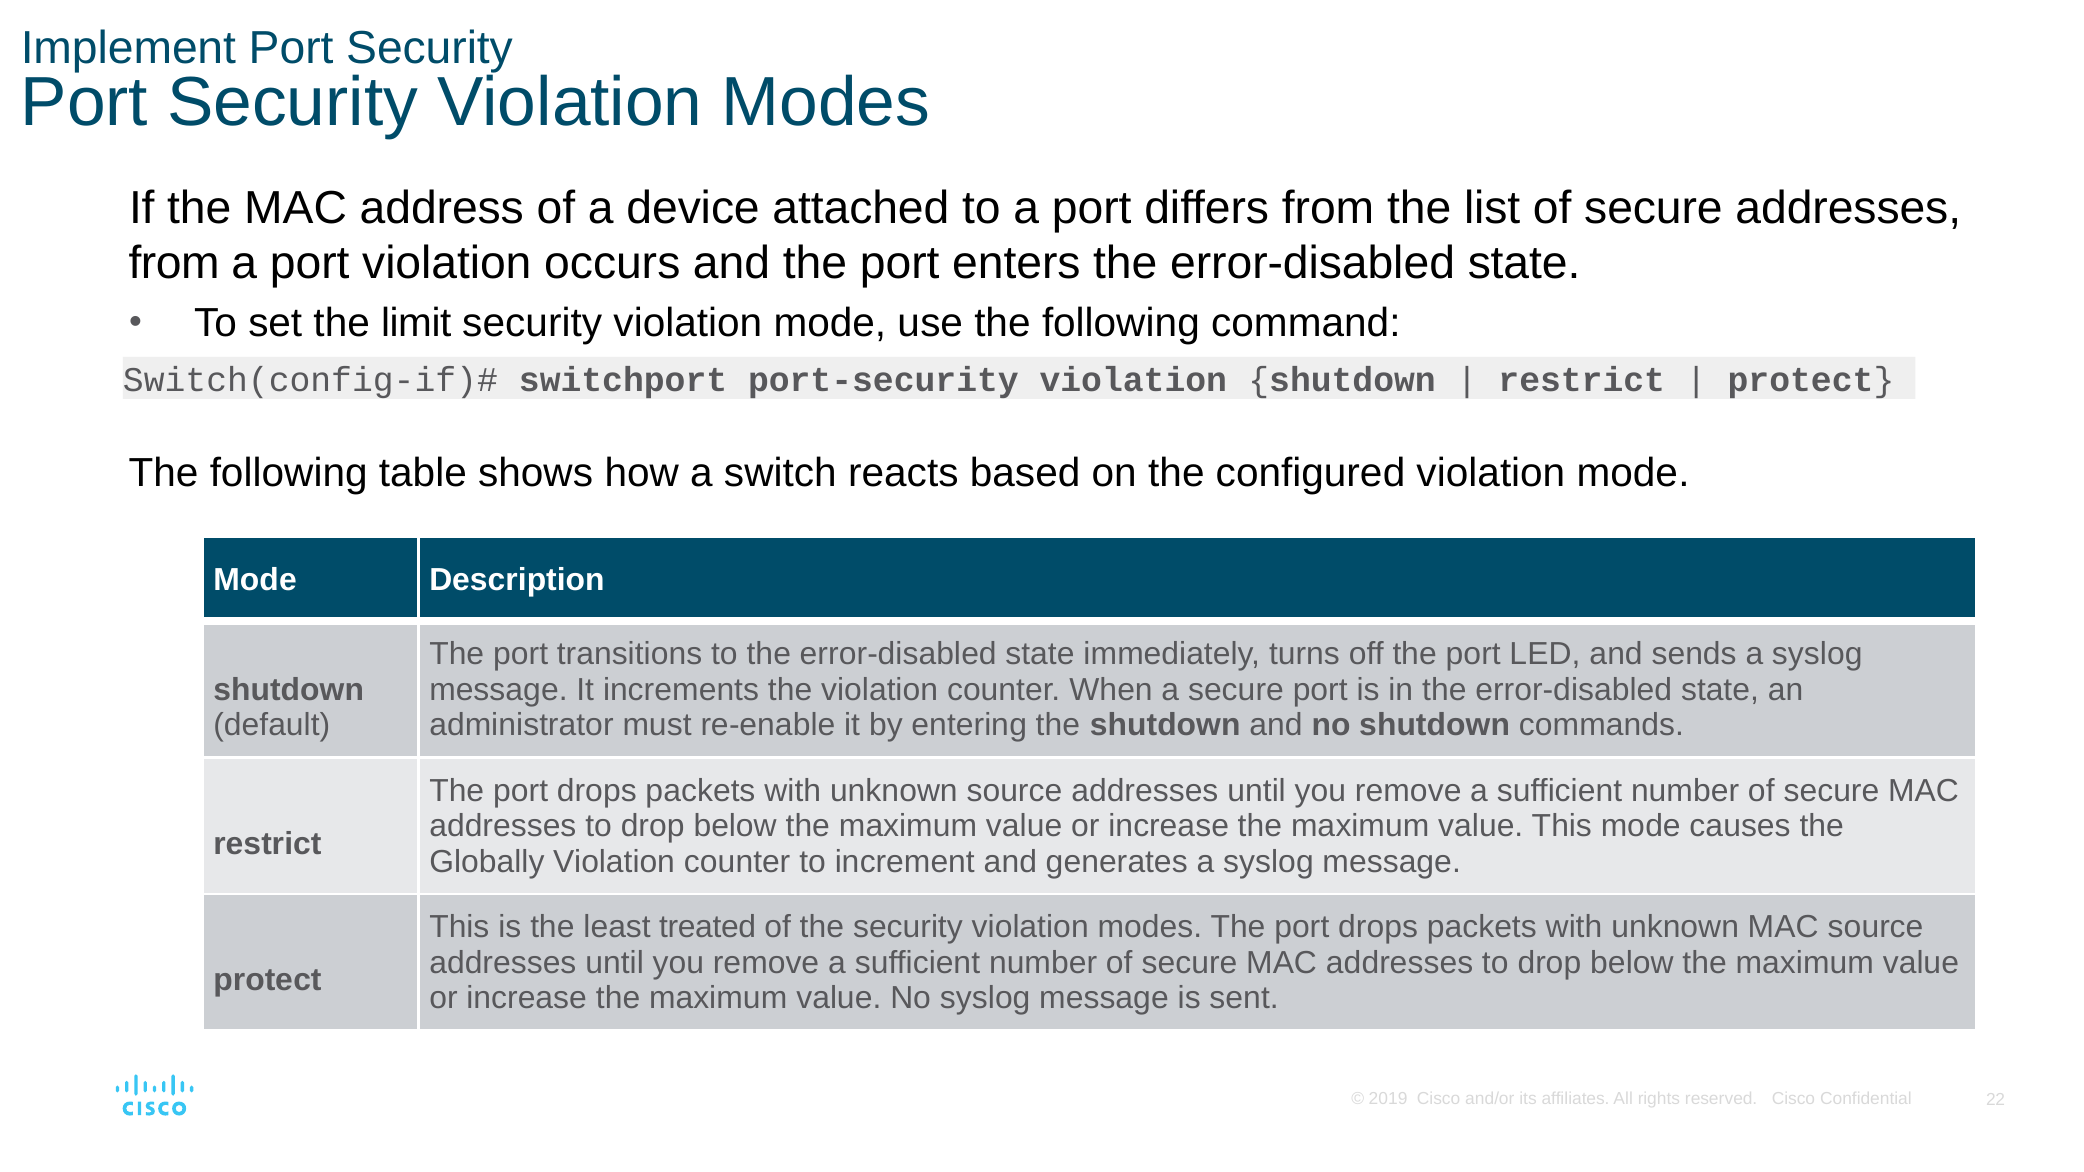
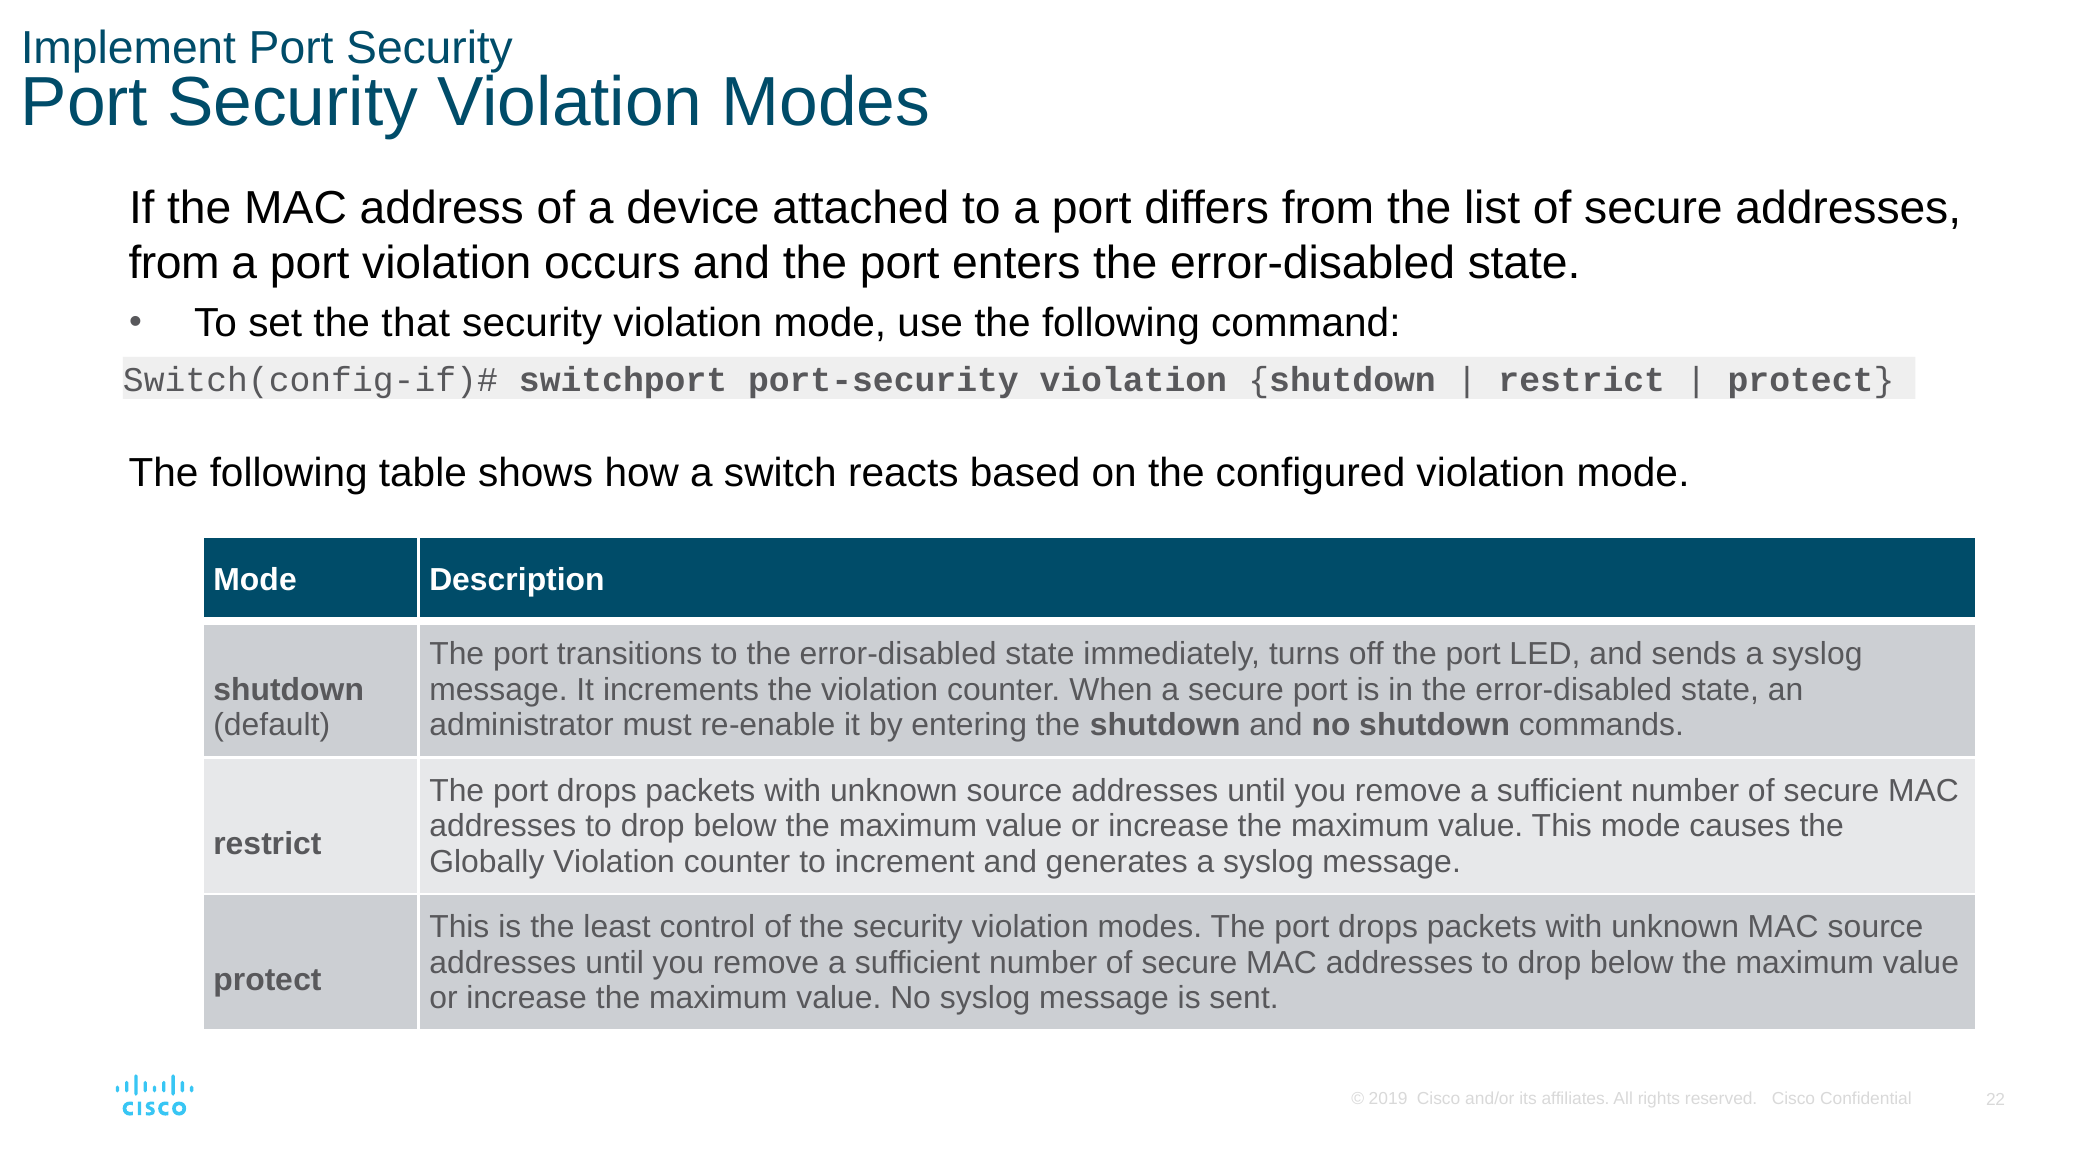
limit: limit -> that
treated: treated -> control
